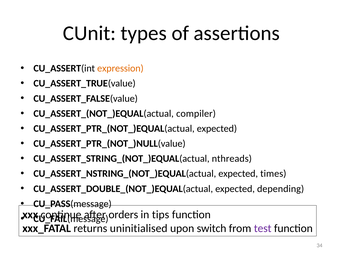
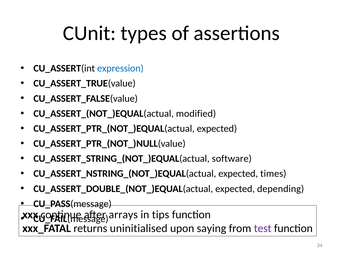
expression colour: orange -> blue
compiler: compiler -> modified
nthreads: nthreads -> software
orders: orders -> arrays
switch: switch -> saying
